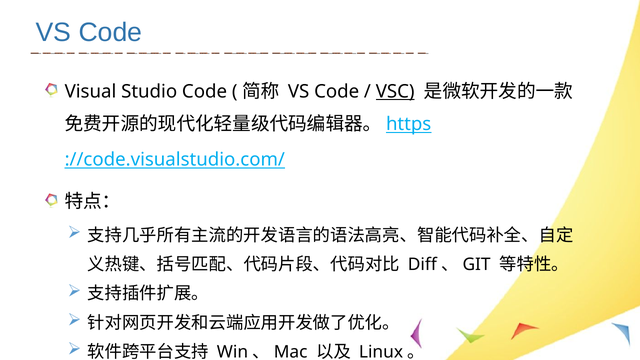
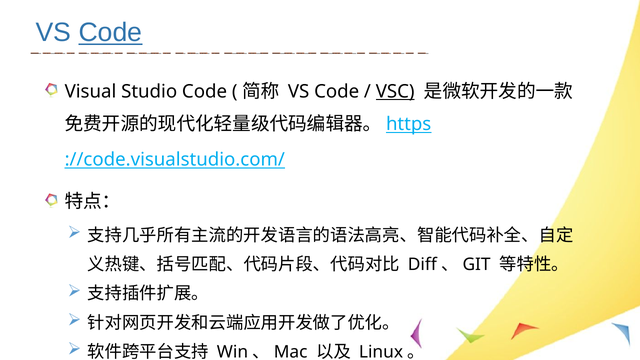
Code at (110, 33) underline: none -> present
